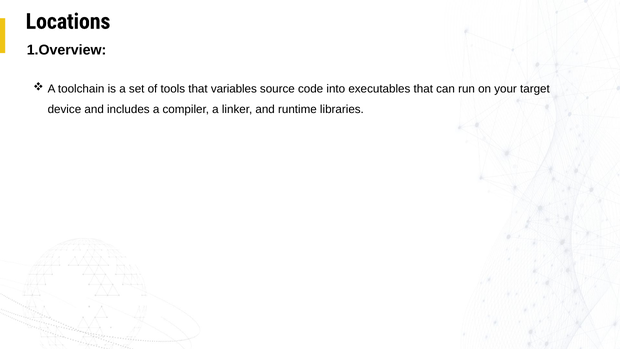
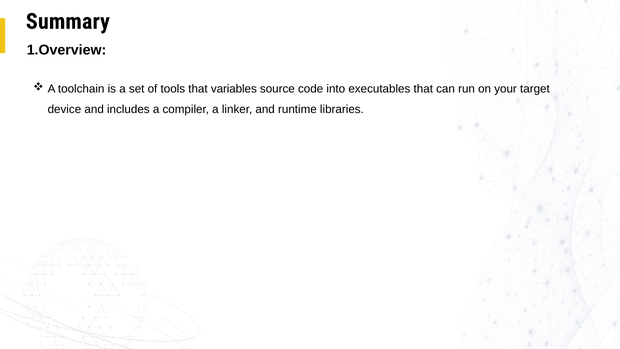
Locations: Locations -> Summary
